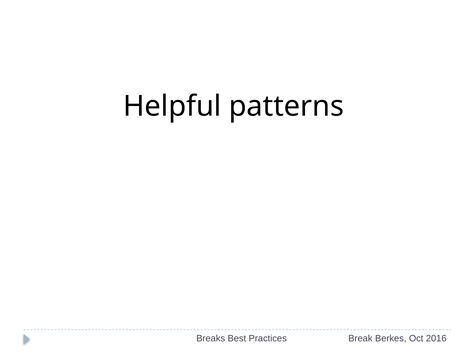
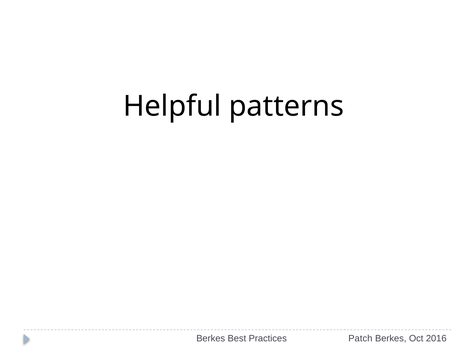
Breaks at (211, 339): Breaks -> Berkes
Break: Break -> Patch
